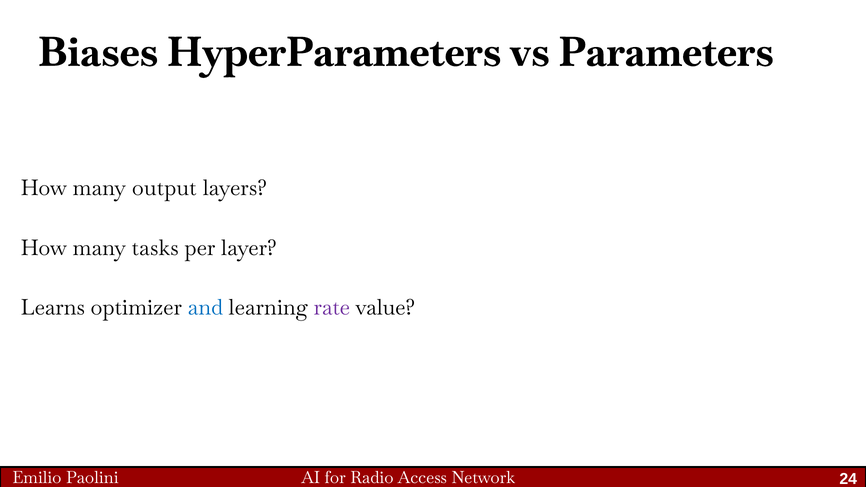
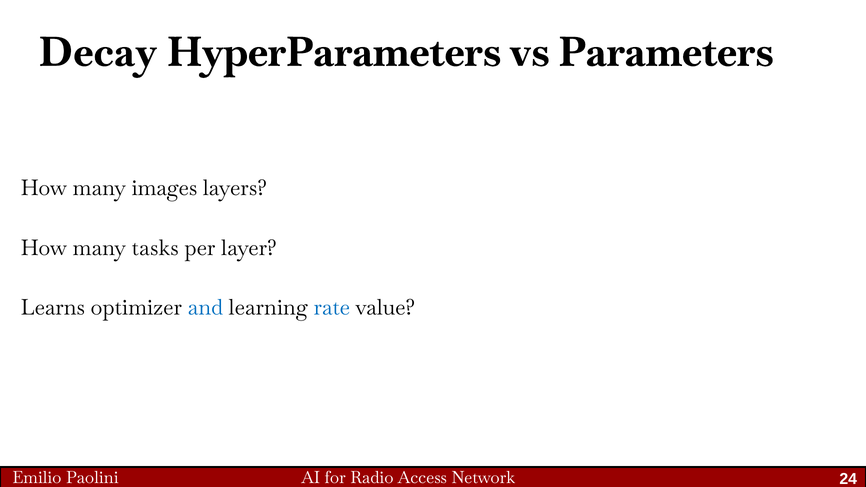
Biases: Biases -> Decay
output: output -> images
rate colour: purple -> blue
